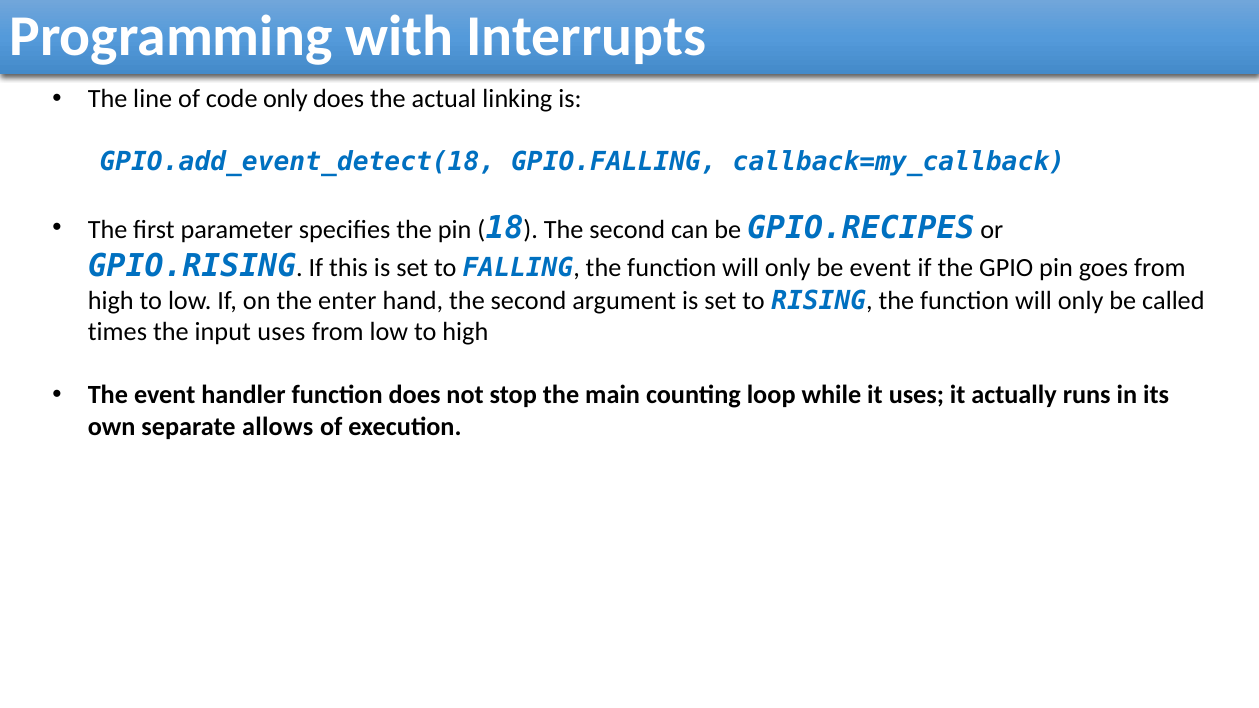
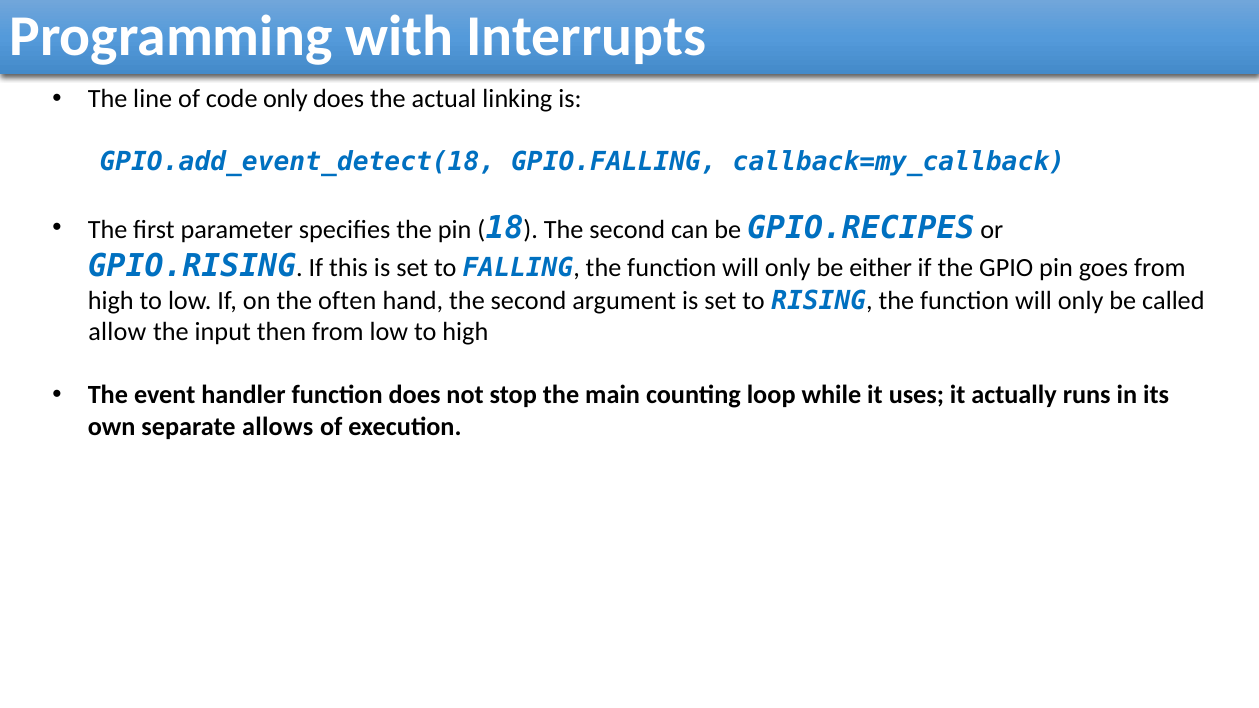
be event: event -> either
enter: enter -> often
times: times -> allow
input uses: uses -> then
